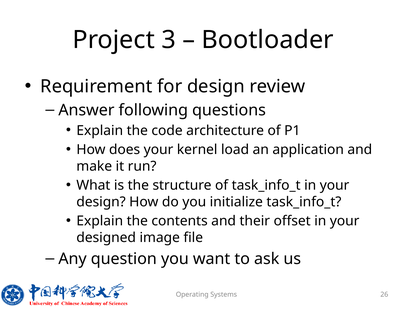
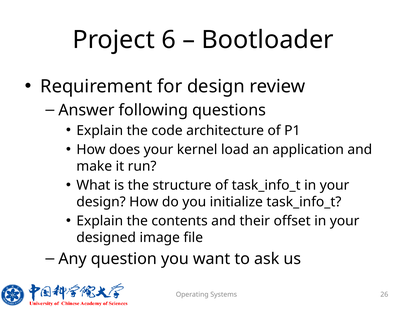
3: 3 -> 6
